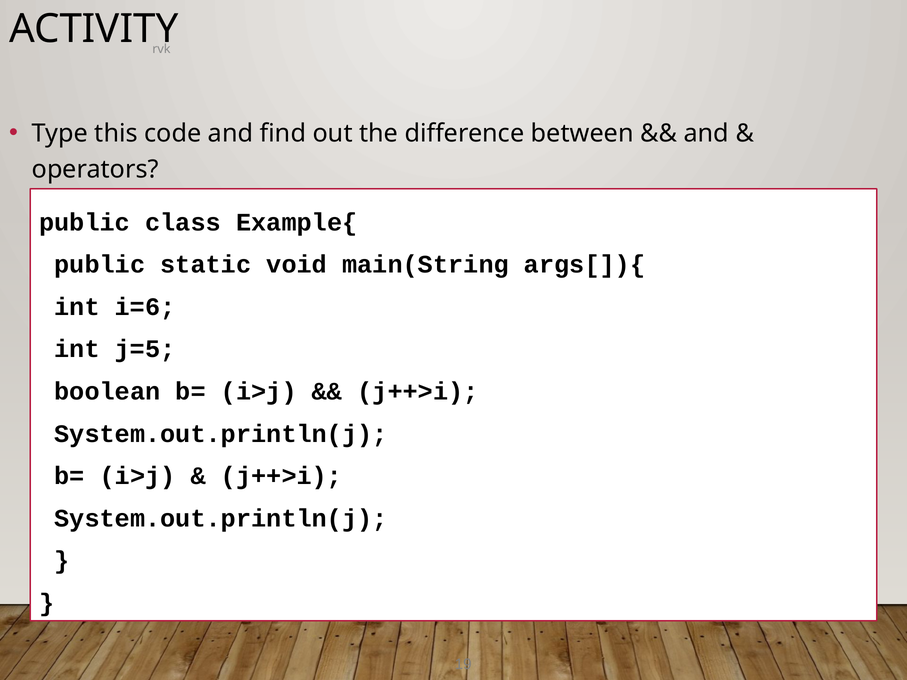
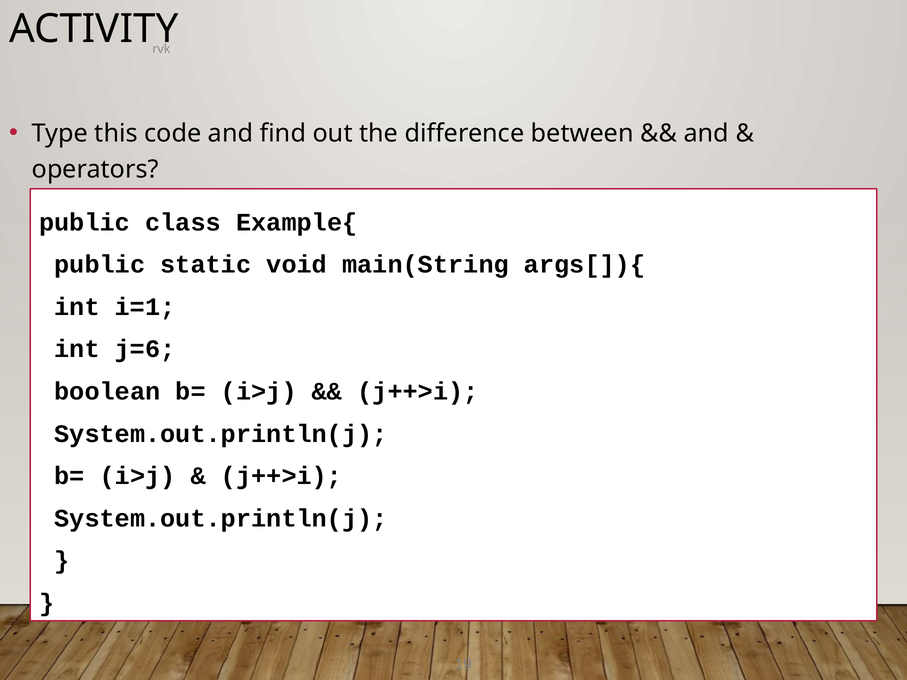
i=6: i=6 -> i=1
j=5: j=5 -> j=6
